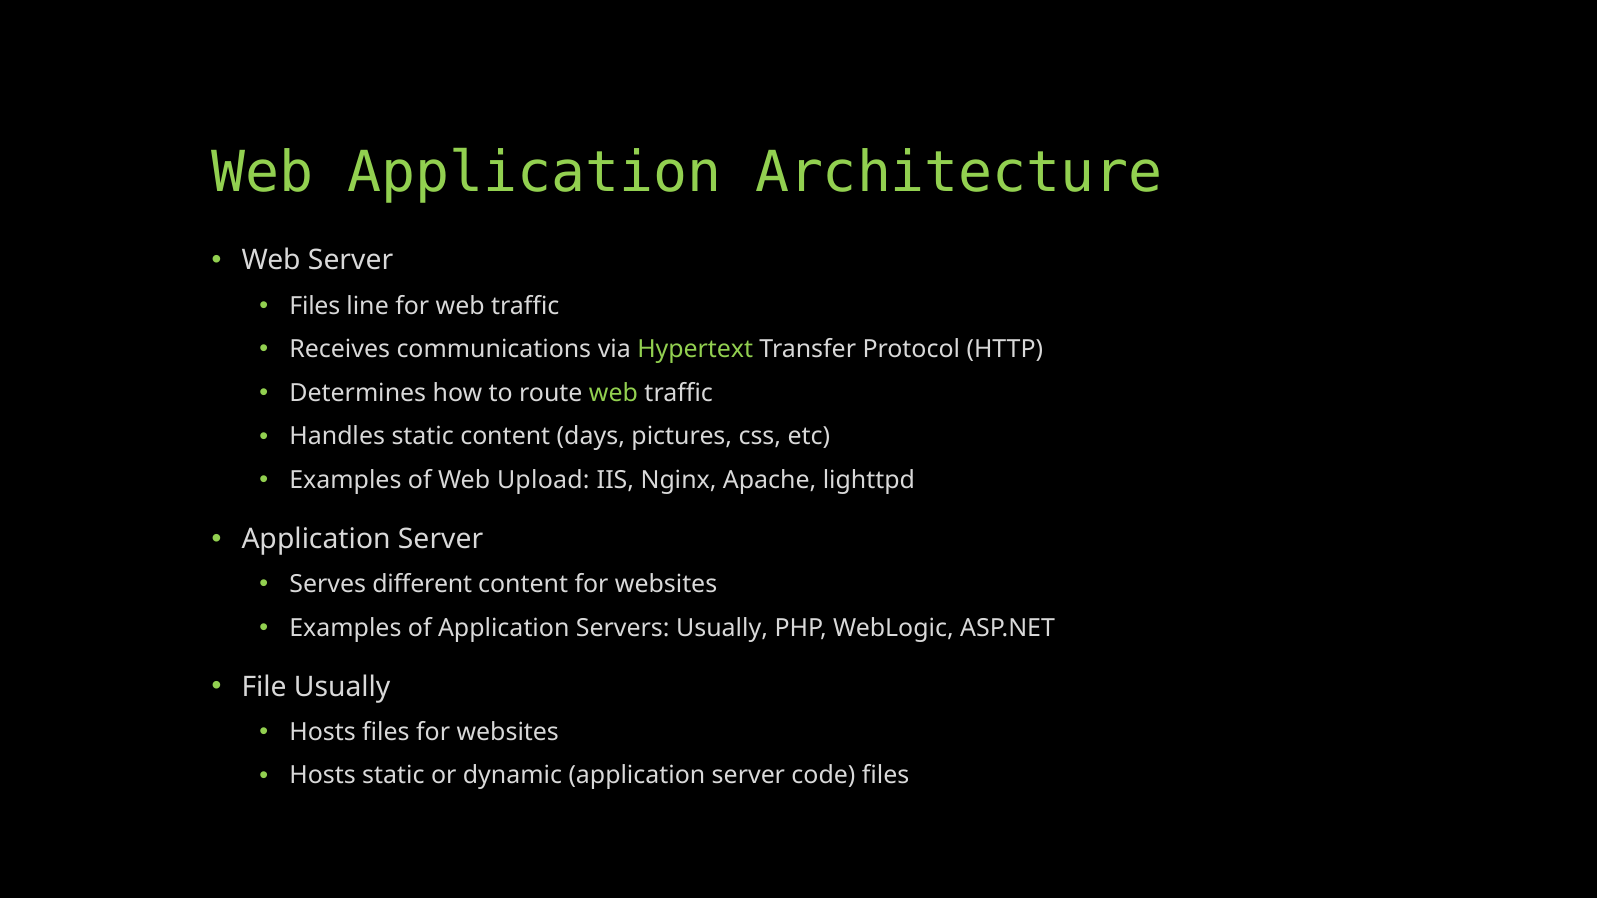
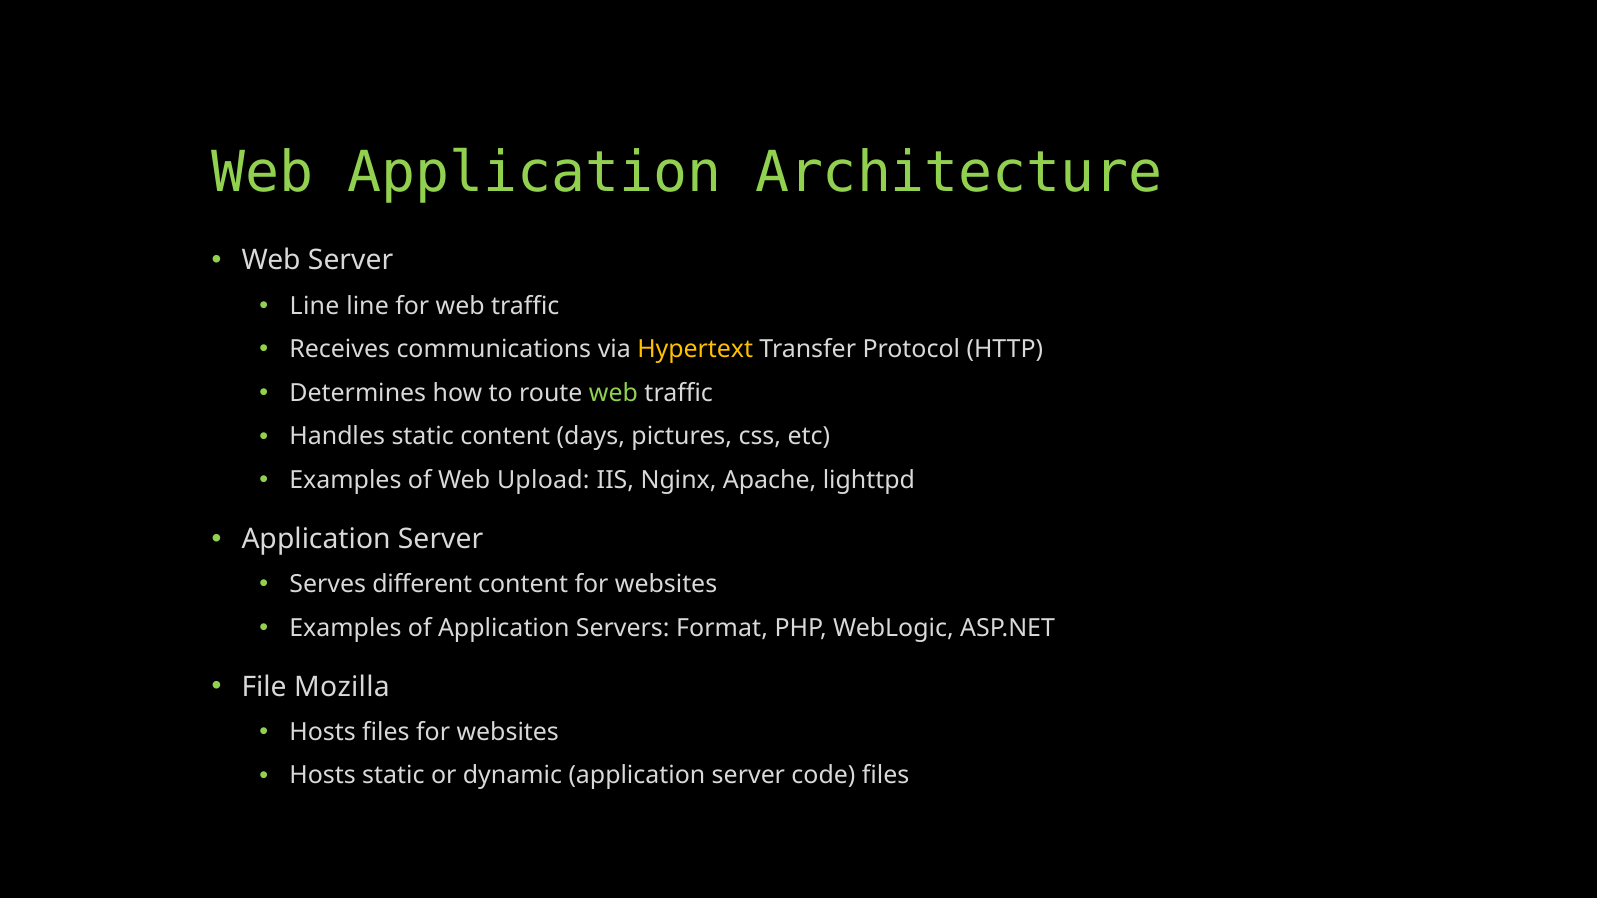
Files at (315, 306): Files -> Line
Hypertext colour: light green -> yellow
Servers Usually: Usually -> Format
File Usually: Usually -> Mozilla
